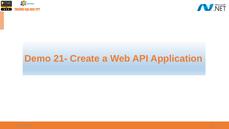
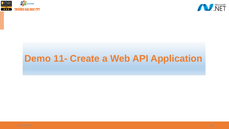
21-: 21- -> 11-
